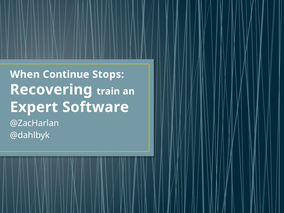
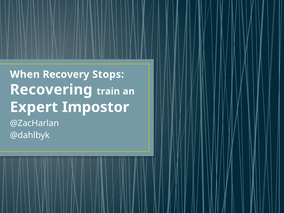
Continue: Continue -> Recovery
Software: Software -> Impostor
